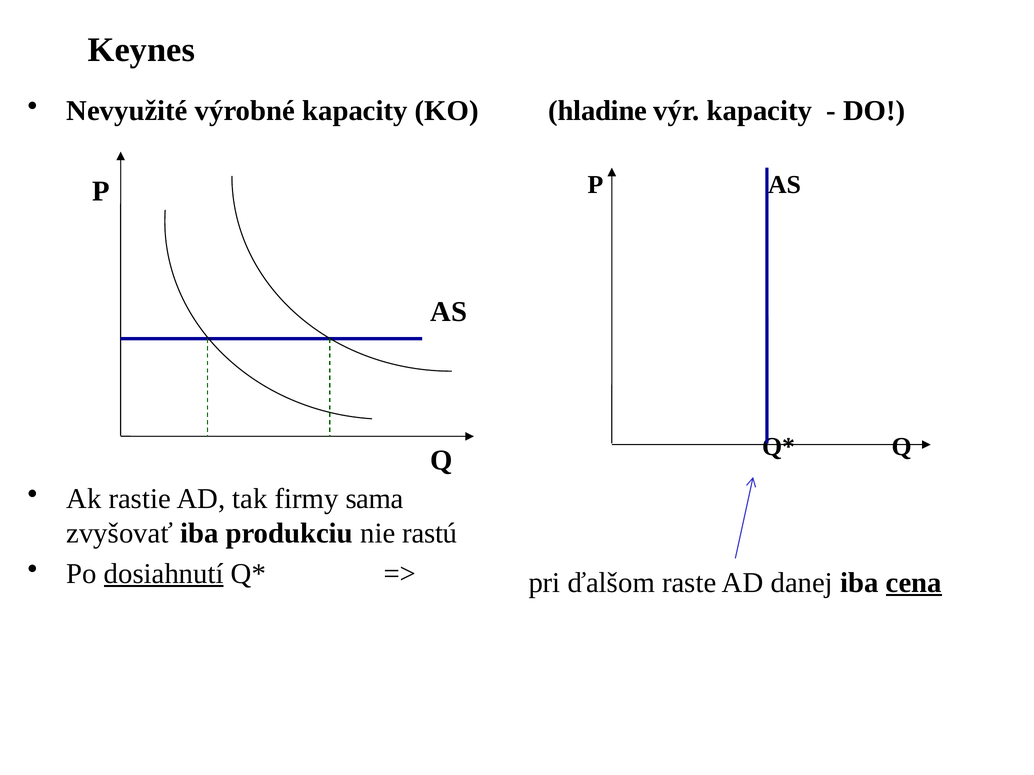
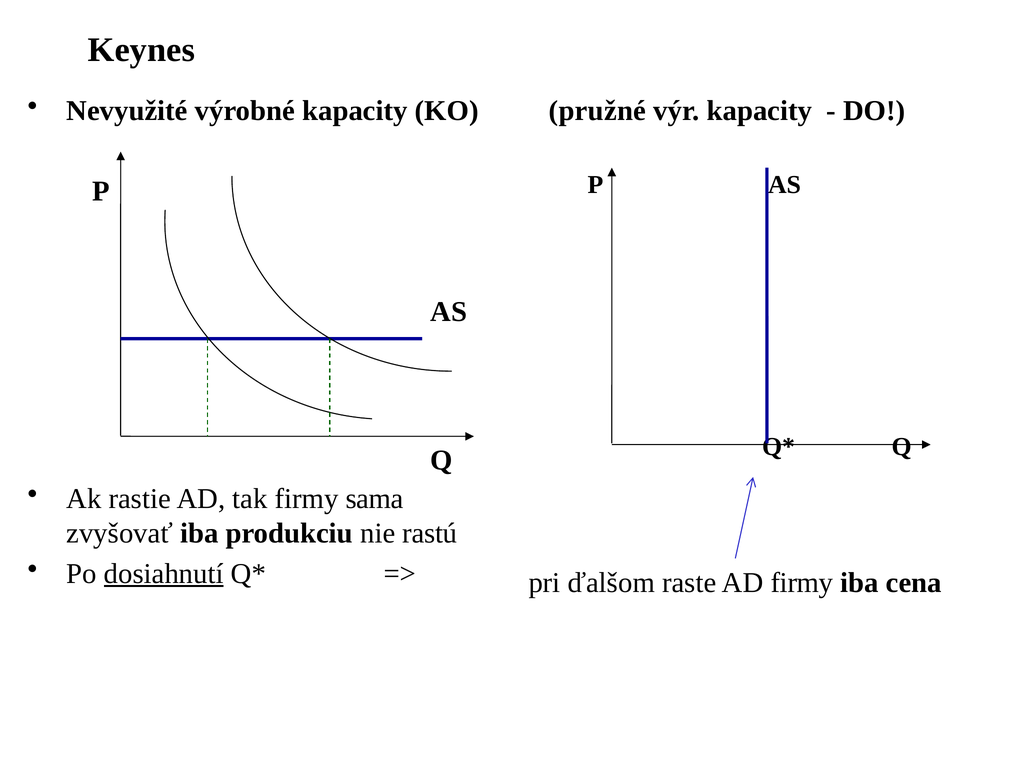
hladine: hladine -> pružné
AD danej: danej -> firmy
cena underline: present -> none
